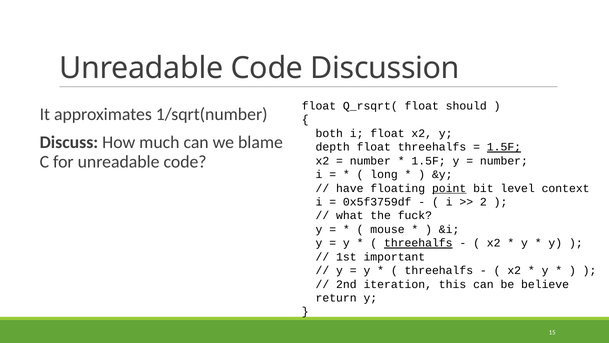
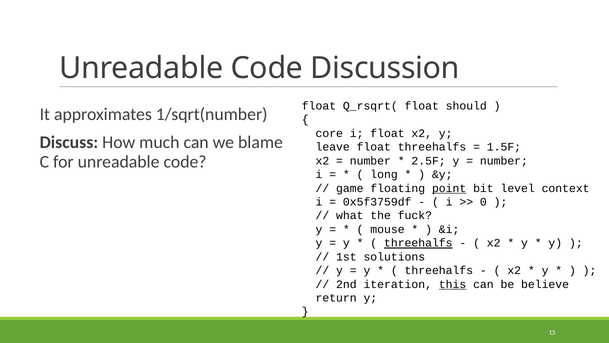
both: both -> core
depth: depth -> leave
1.5F at (504, 147) underline: present -> none
1.5F at (429, 161): 1.5F -> 2.5F
have: have -> game
2: 2 -> 0
important: important -> solutions
this underline: none -> present
